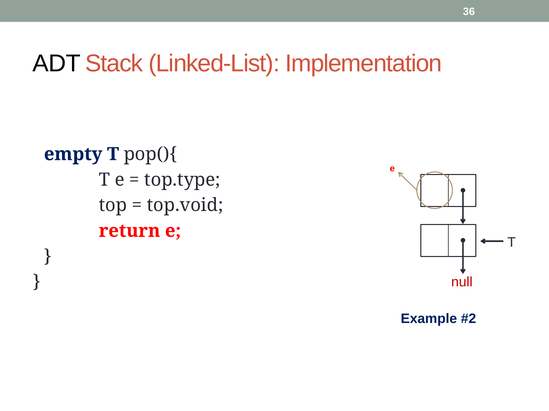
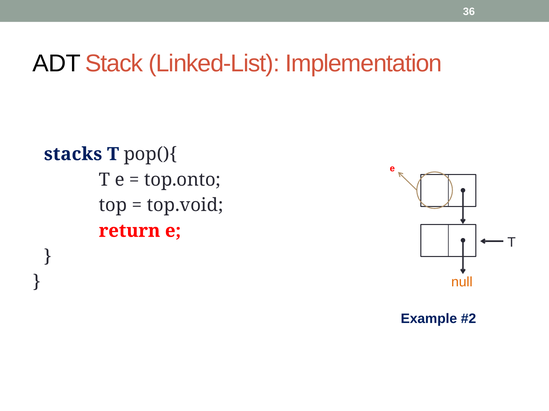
empty: empty -> stacks
top.type: top.type -> top.onto
null colour: red -> orange
